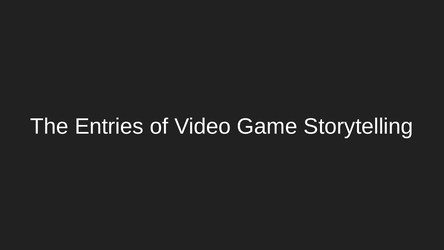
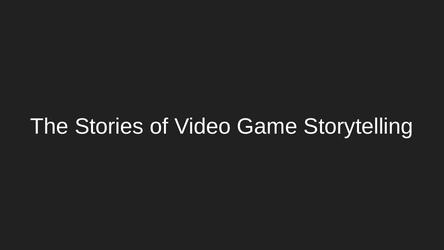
Entries: Entries -> Stories
